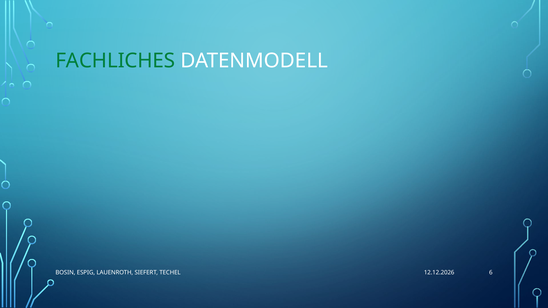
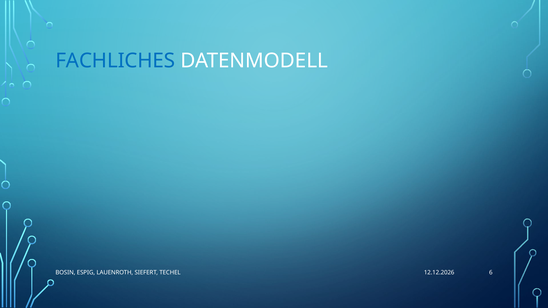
FACHLICHES colour: green -> blue
